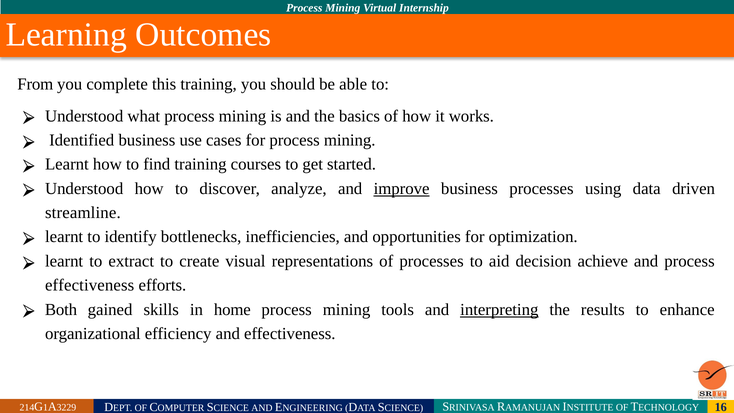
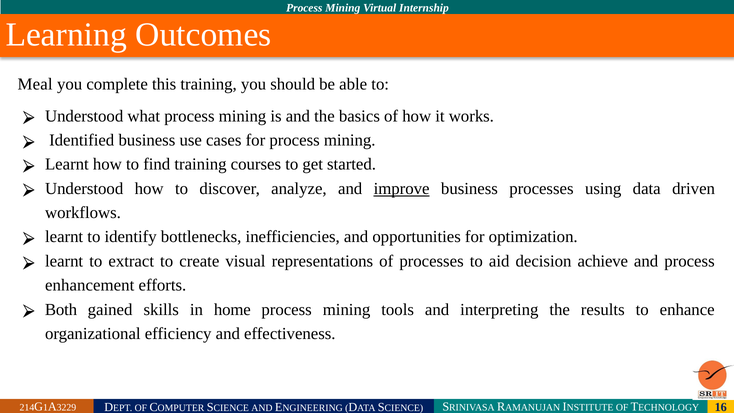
From: From -> Meal
streamline: streamline -> workflows
effectiveness at (90, 285): effectiveness -> enhancement
interpreting underline: present -> none
